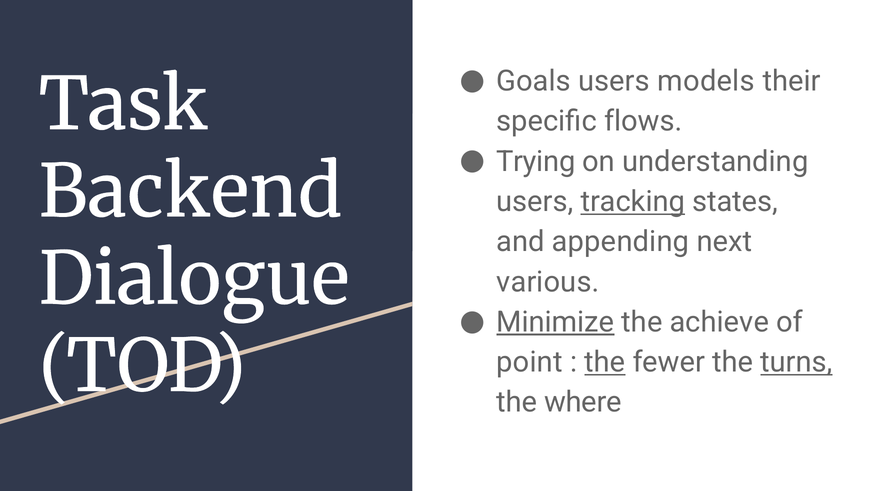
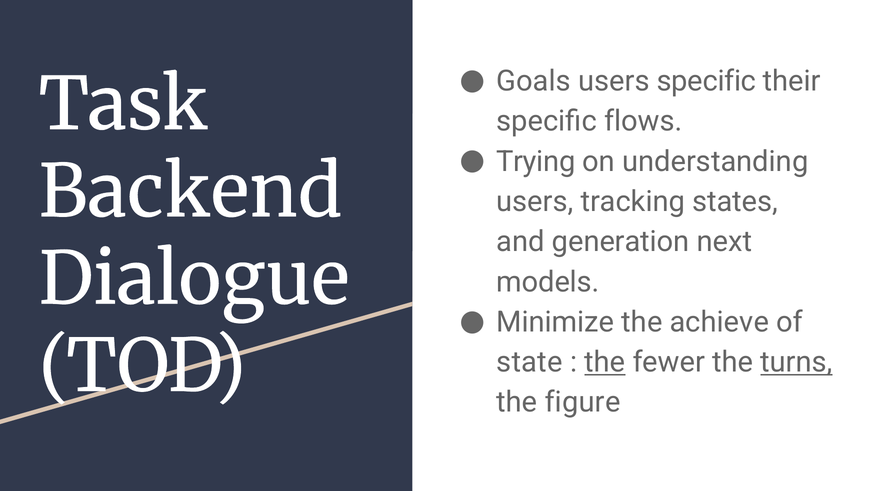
users models: models -> specific
tracking underline: present -> none
appending: appending -> generation
various: various -> models
Minimize underline: present -> none
point: point -> state
where: where -> figure
